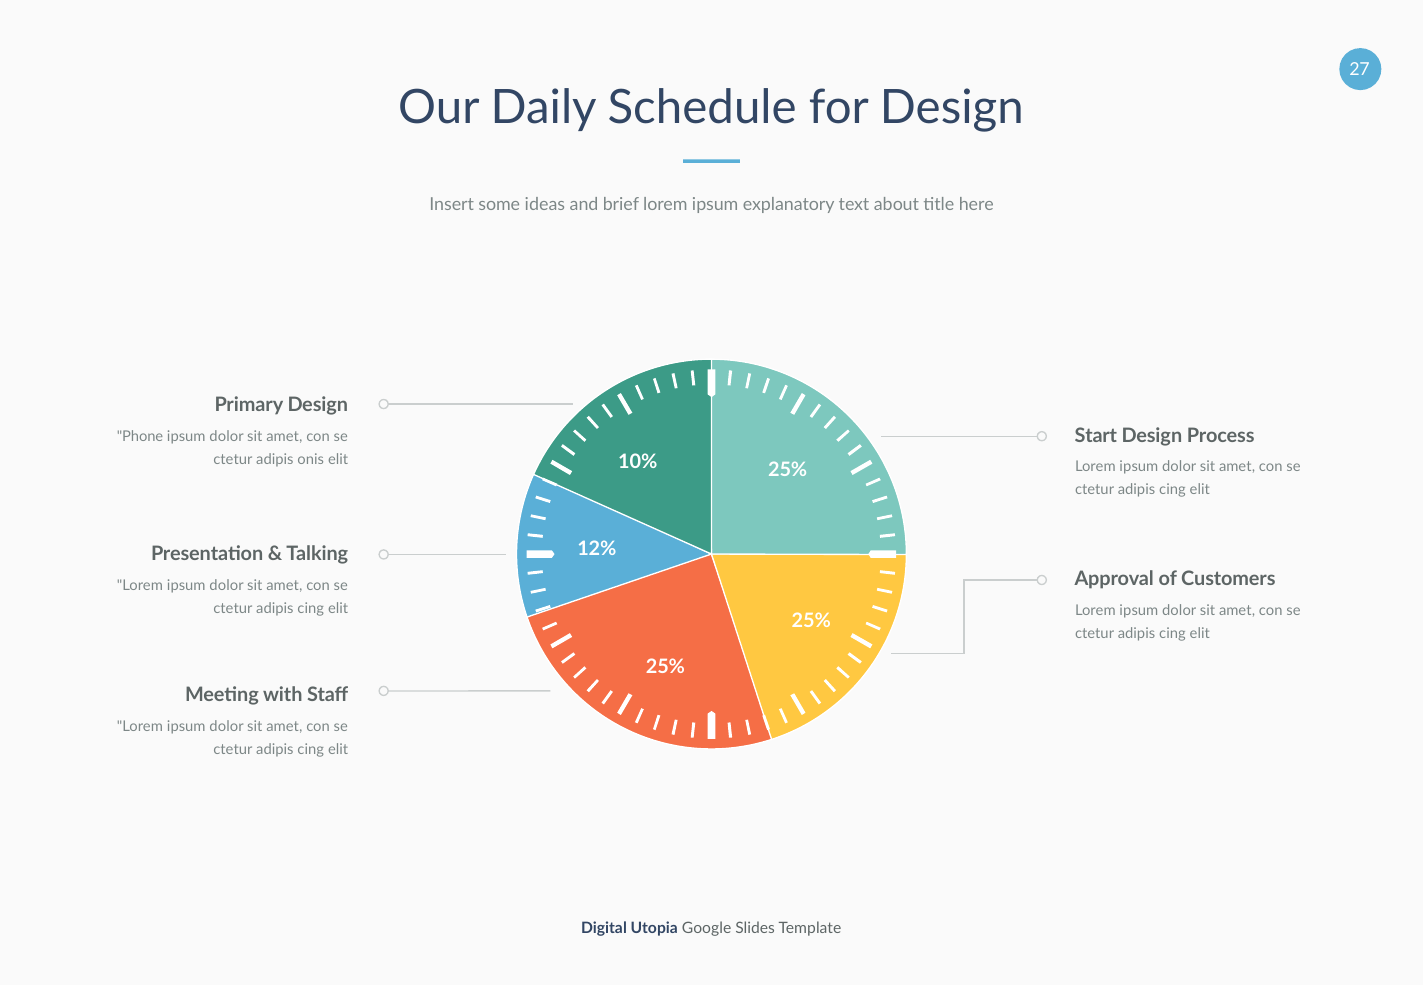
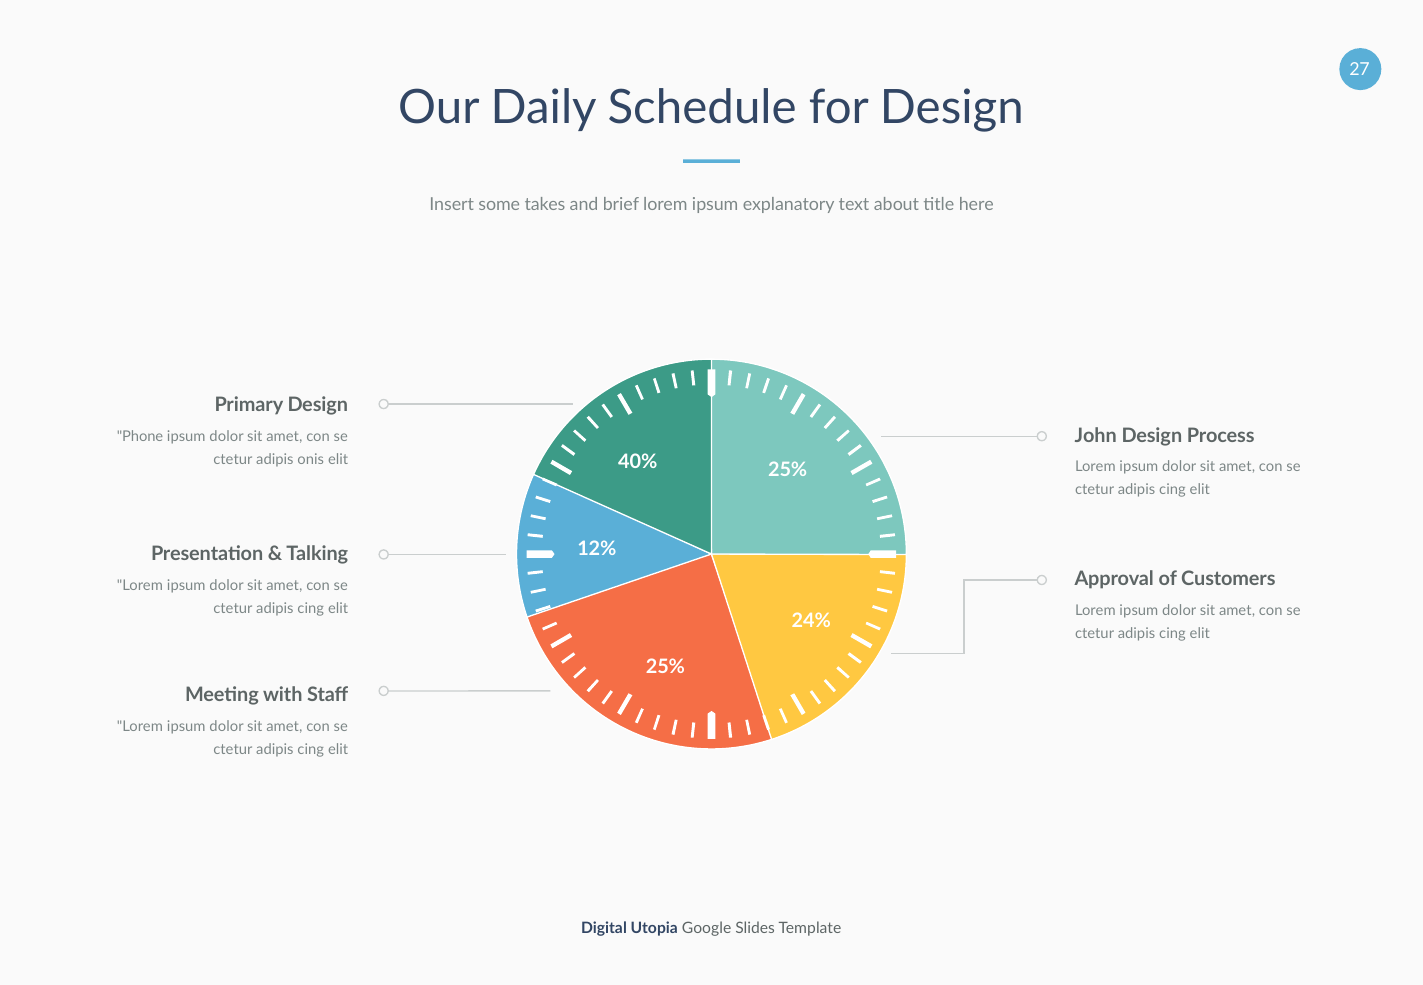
ideas: ideas -> takes
Start: Start -> John
10%: 10% -> 40%
25% at (811, 621): 25% -> 24%
